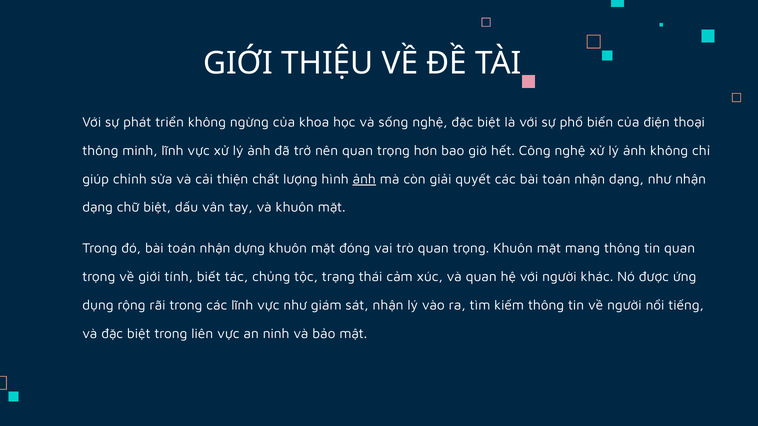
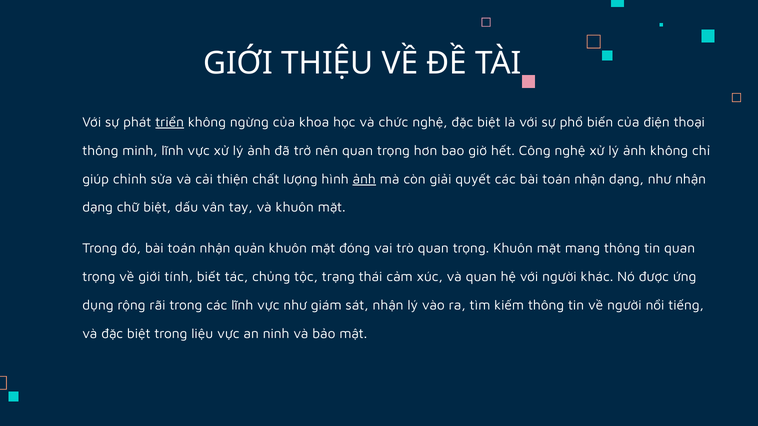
triển underline: none -> present
sống: sống -> chức
dựng: dựng -> quản
liên: liên -> liệu
